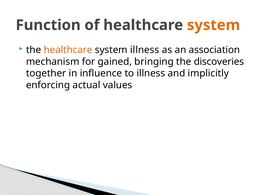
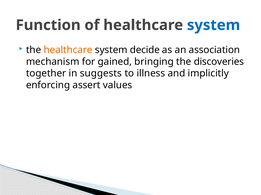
system at (214, 25) colour: orange -> blue
system illness: illness -> decide
inﬂuence: inﬂuence -> suggests
actual: actual -> assert
